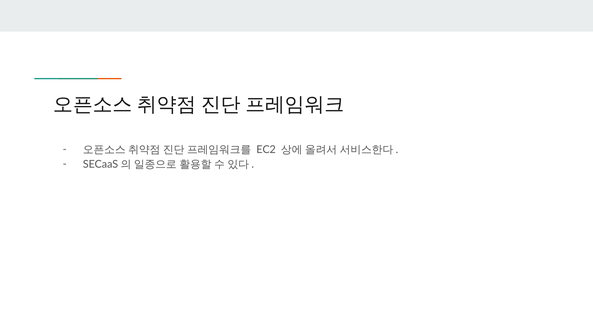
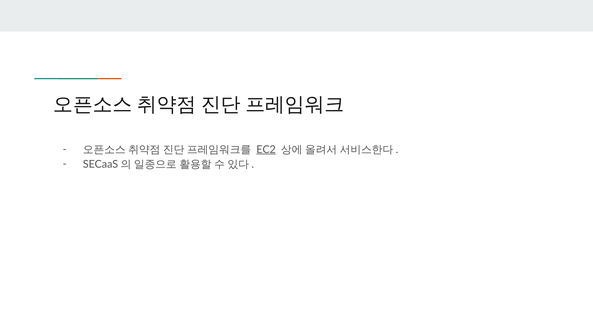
EC2 underline: none -> present
